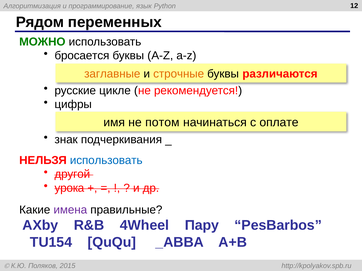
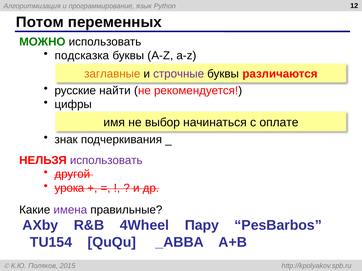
Рядом: Рядом -> Потом
бросается: бросается -> подсказка
строчные colour: orange -> purple
цикле: цикле -> найти
потом: потом -> выбор
использовать at (106, 161) colour: blue -> purple
